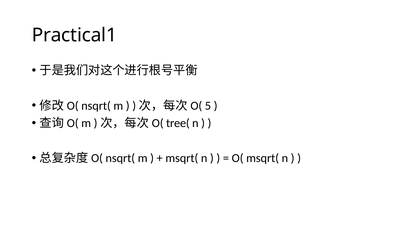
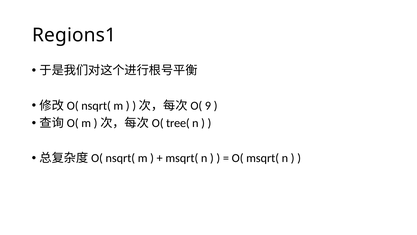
Practical1: Practical1 -> Regions1
5: 5 -> 9
